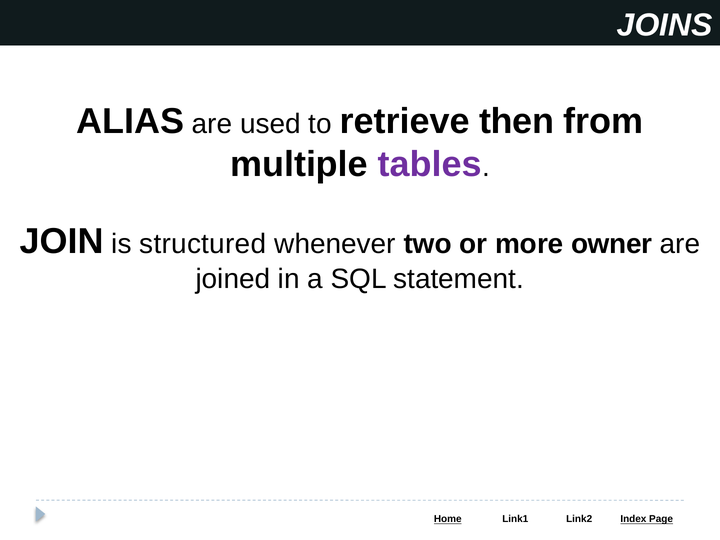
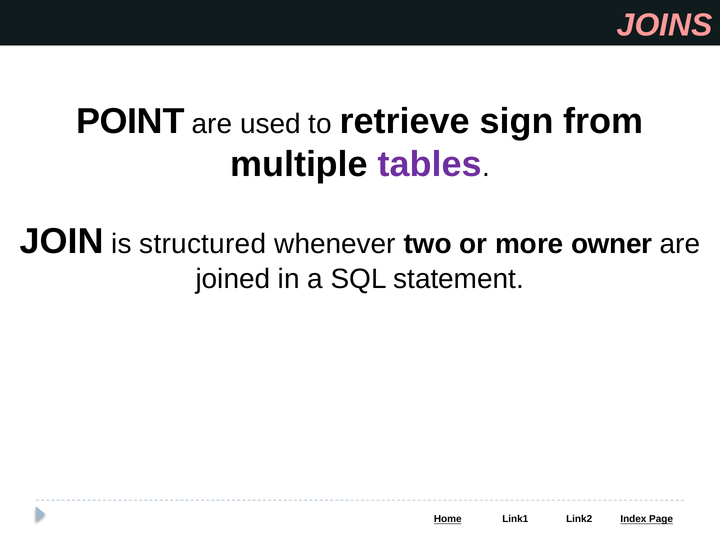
JOINS colour: white -> pink
ALIAS: ALIAS -> POINT
then: then -> sign
